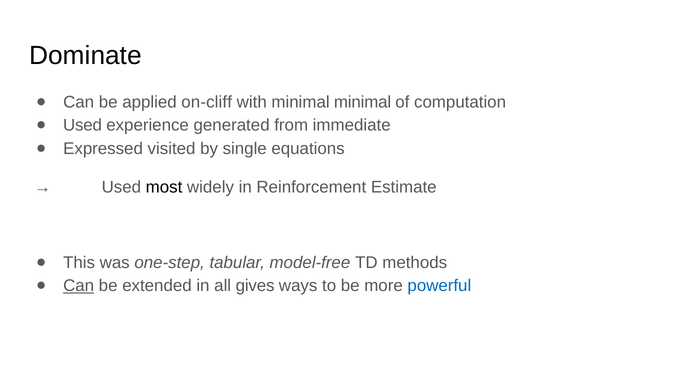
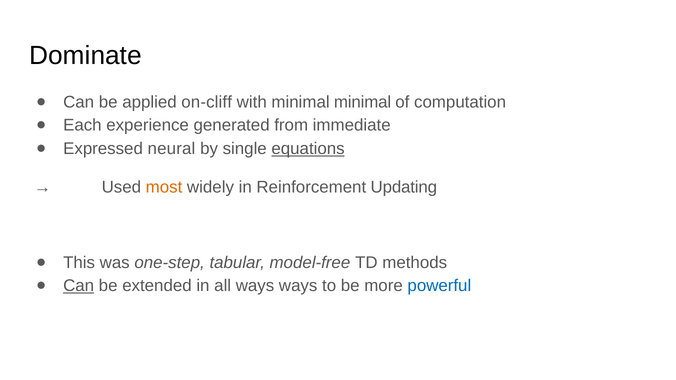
Used at (82, 125): Used -> Each
visited: visited -> neural
equations underline: none -> present
most colour: black -> orange
Estimate: Estimate -> Updating
all gives: gives -> ways
